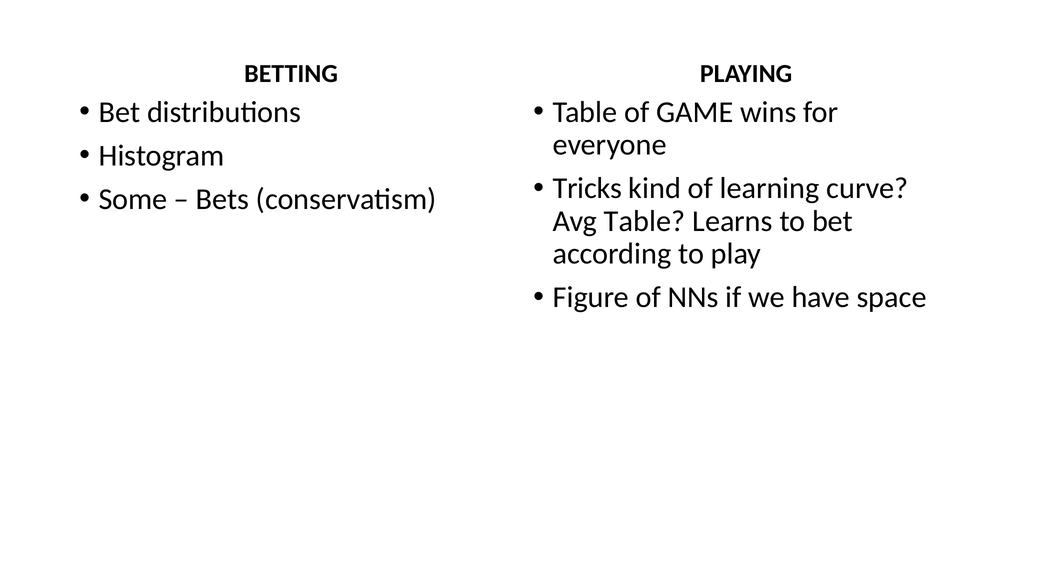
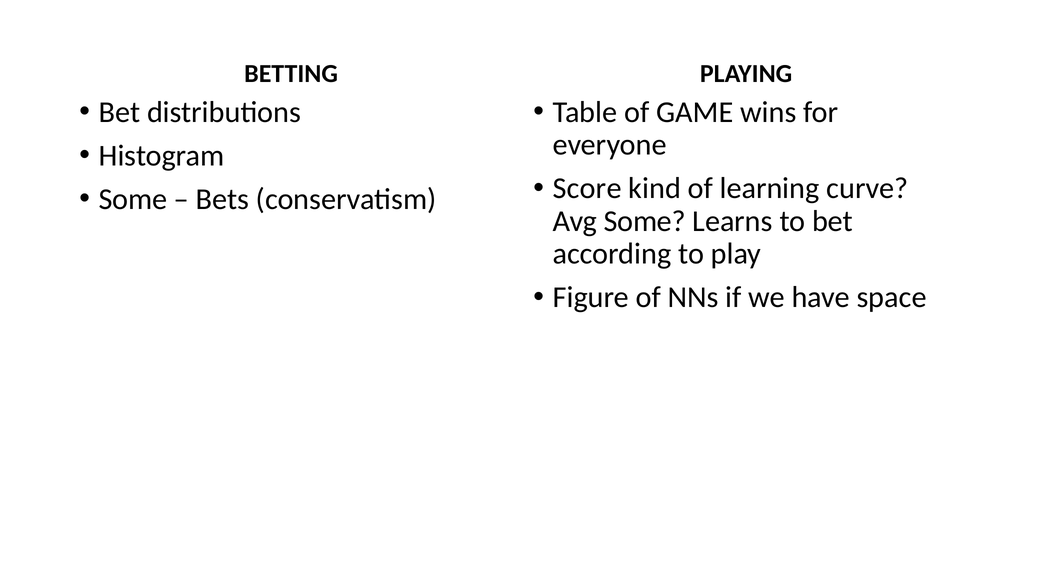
Tricks: Tricks -> Score
Avg Table: Table -> Some
